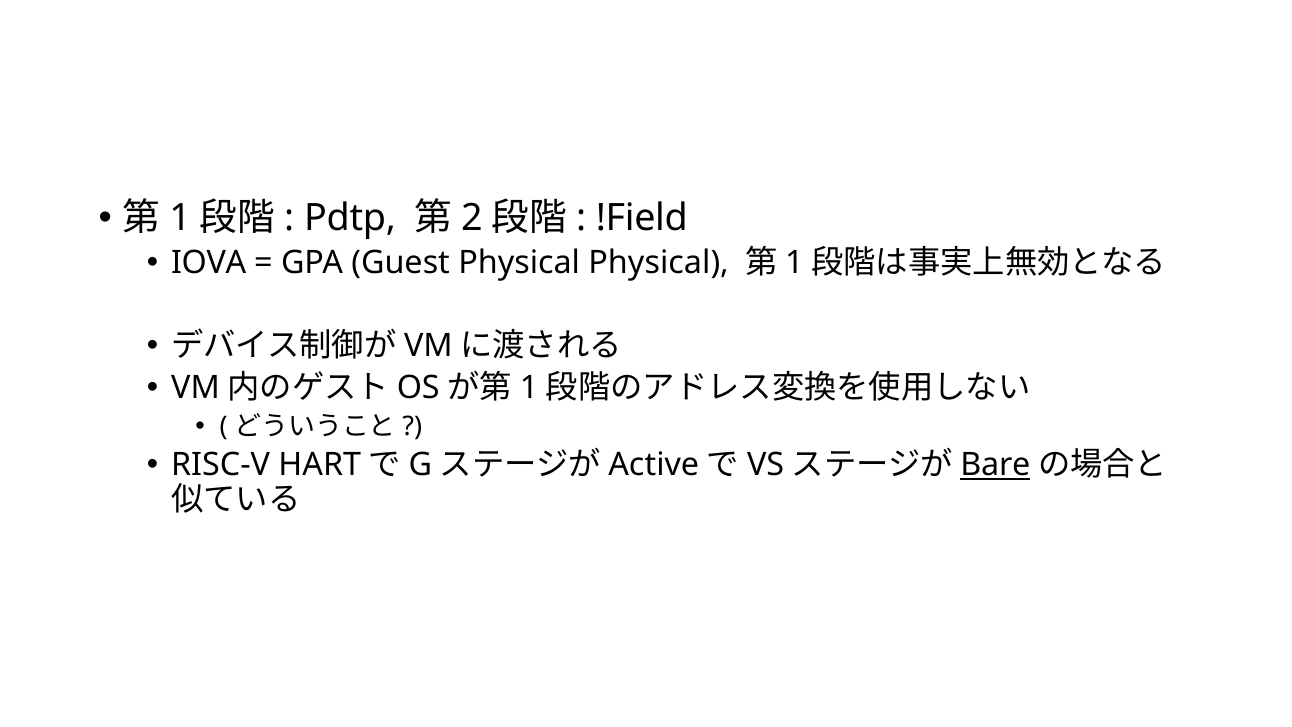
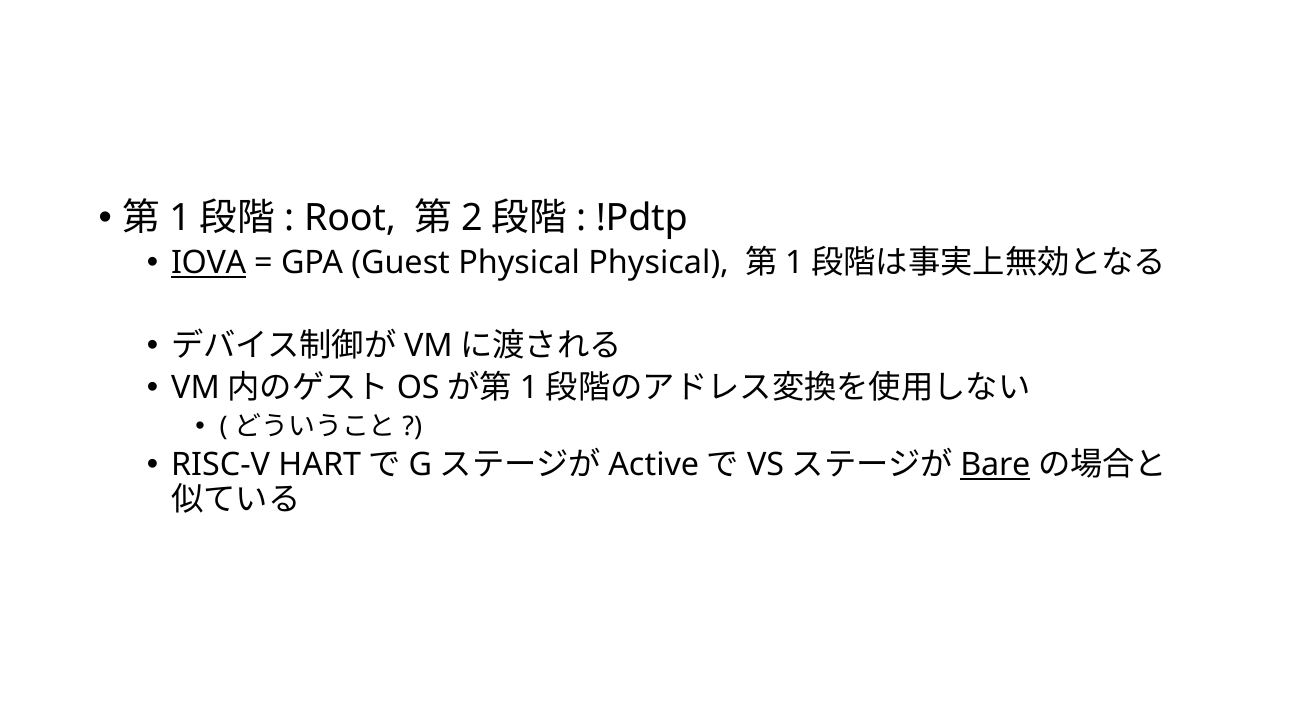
Pdtp: Pdtp -> Root
!Field: !Field -> !Pdtp
IOVA underline: none -> present
